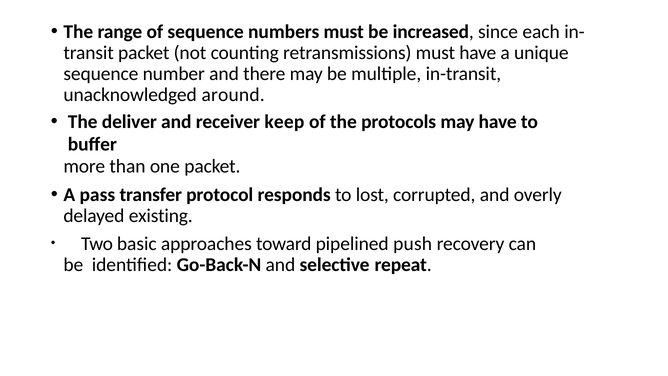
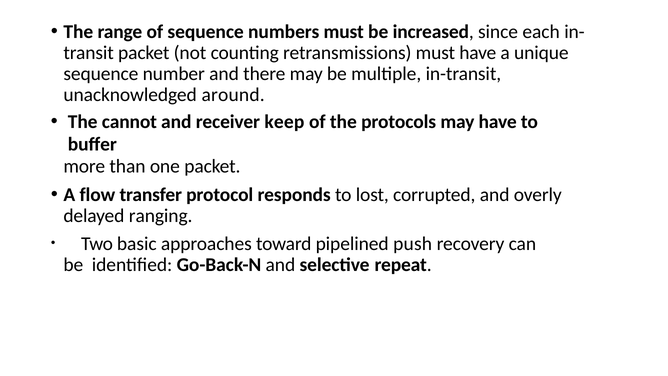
deliver: deliver -> cannot
pass: pass -> flow
existing: existing -> ranging
